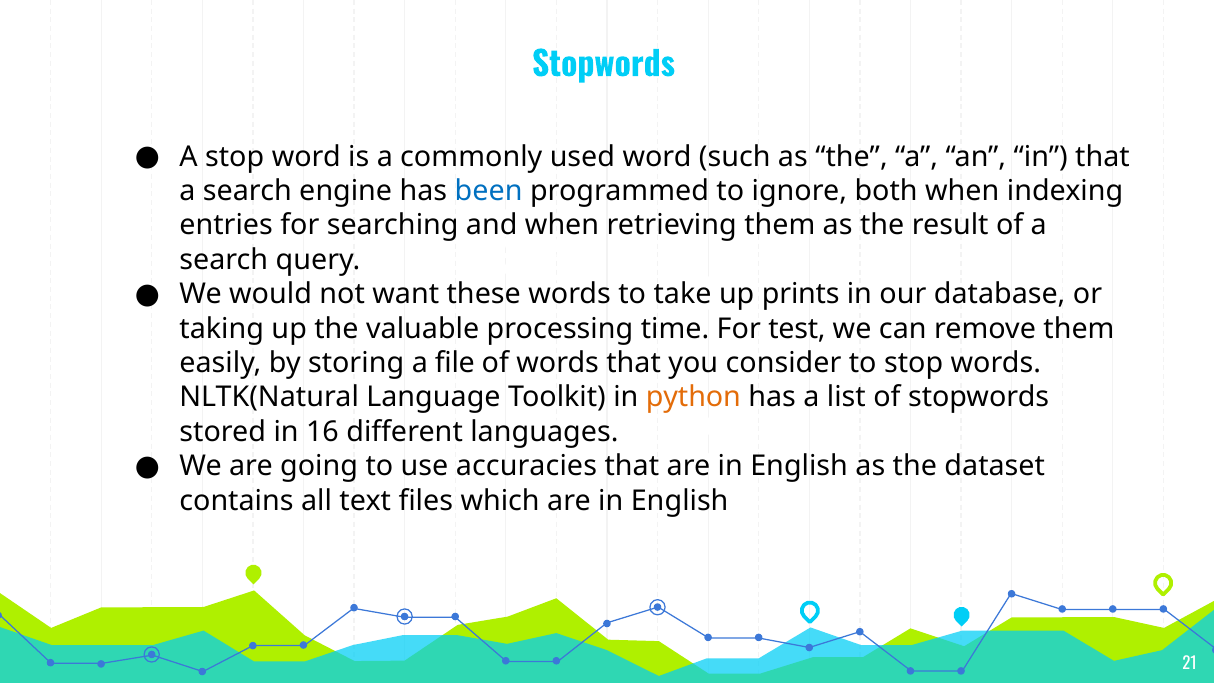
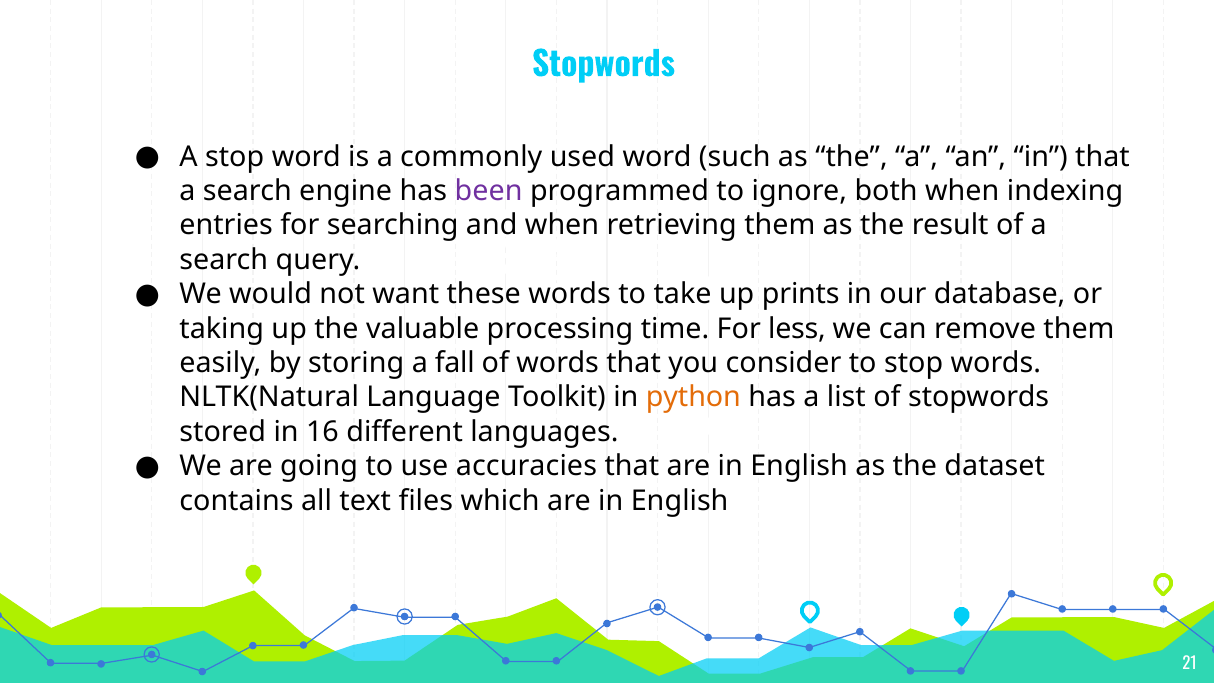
been colour: blue -> purple
test: test -> less
file: file -> fall
